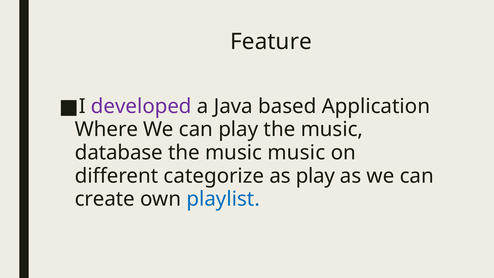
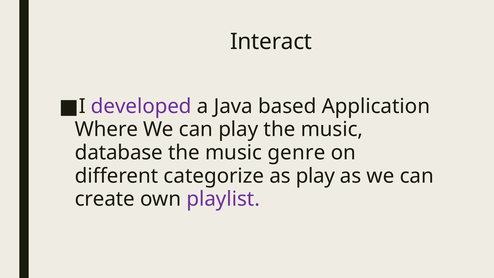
Feature: Feature -> Interact
music music: music -> genre
playlist colour: blue -> purple
